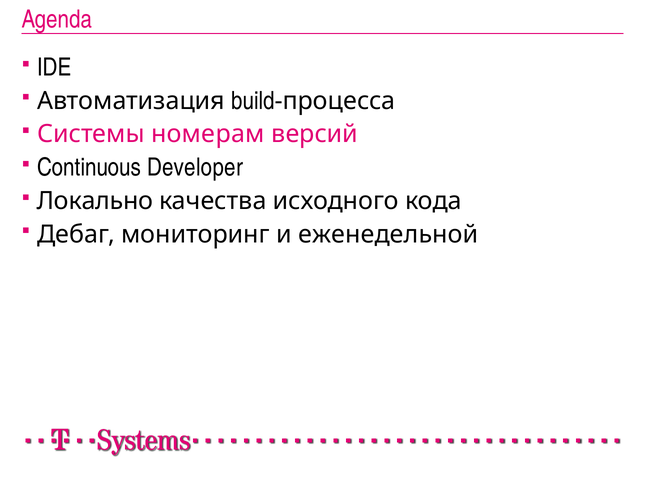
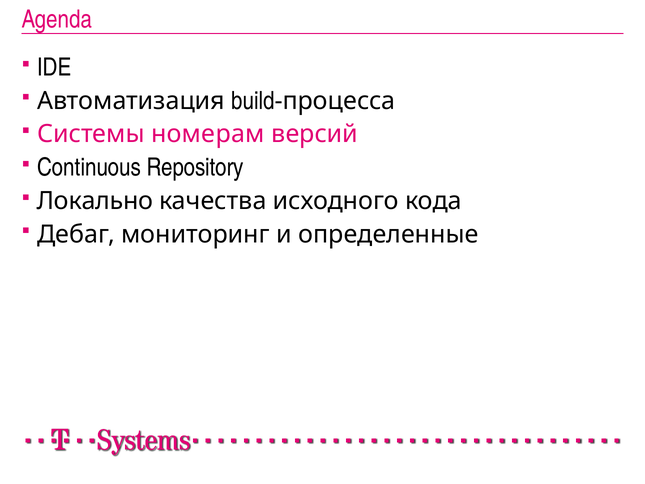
Developer: Developer -> Repository
еженедельной: еженедельной -> определенные
